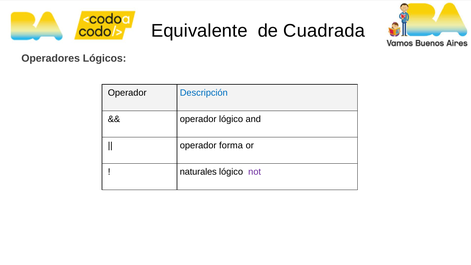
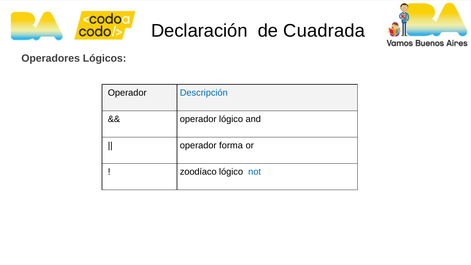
Equivalente: Equivalente -> Declaración
naturales: naturales -> zoodíaco
not colour: purple -> blue
